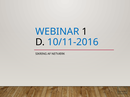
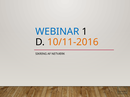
10/11-2016 colour: blue -> orange
